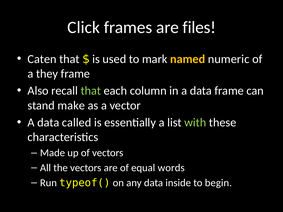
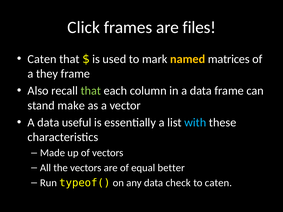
numeric: numeric -> matrices
called: called -> useful
with colour: light green -> light blue
words: words -> better
inside: inside -> check
to begin: begin -> caten
